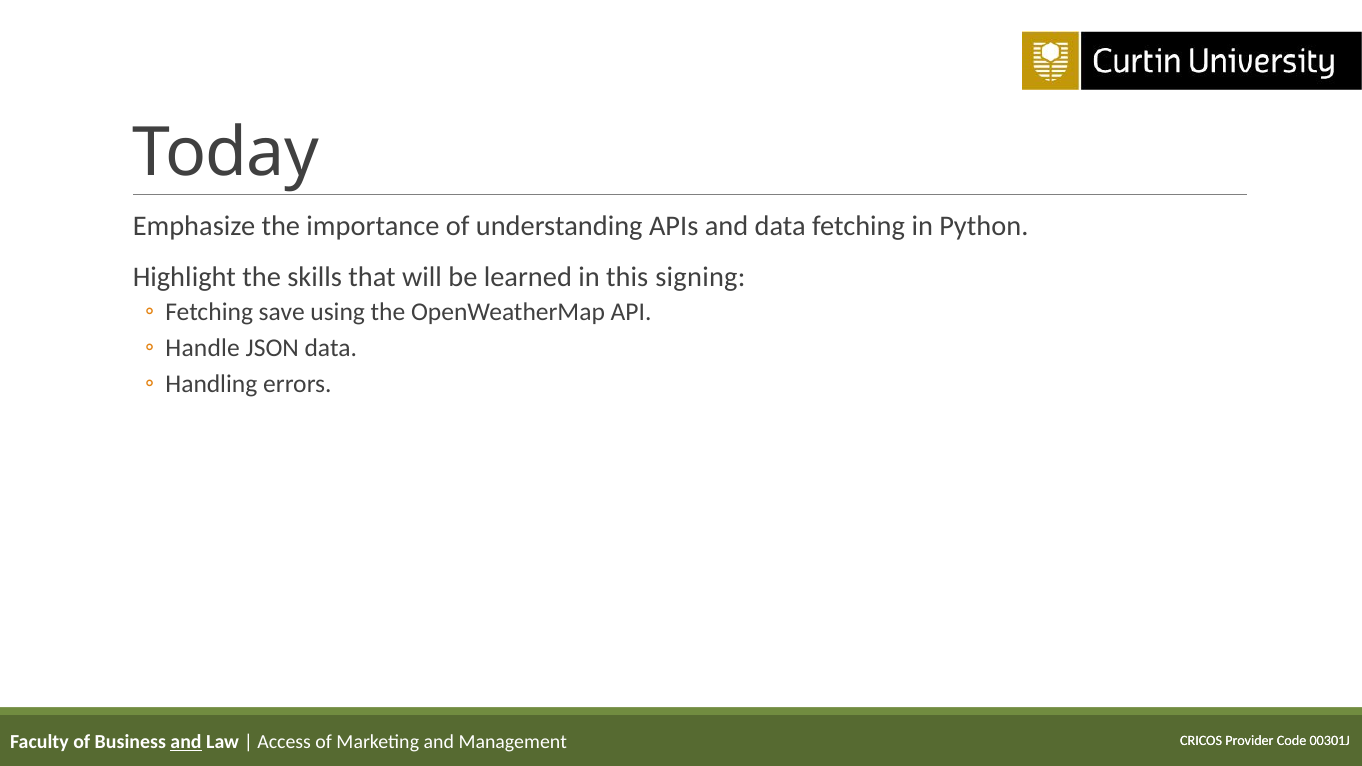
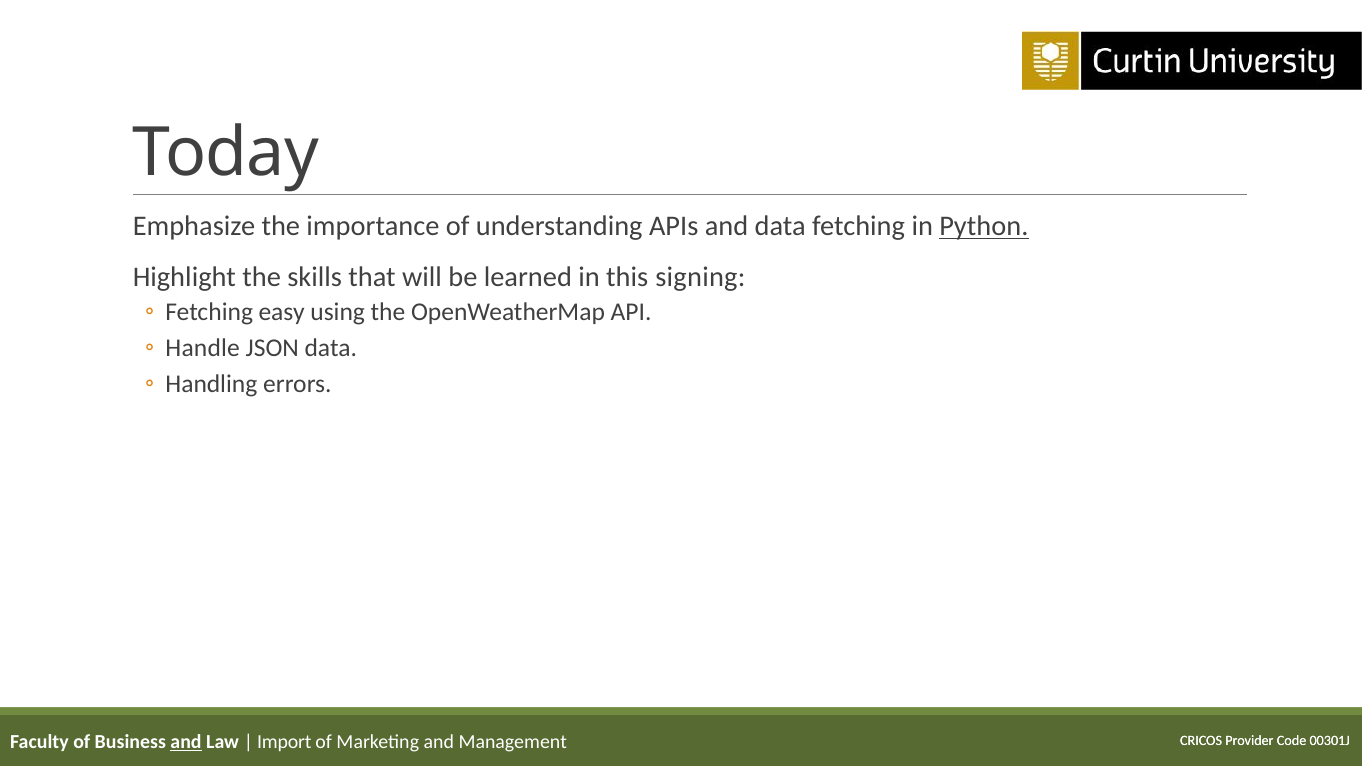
Python underline: none -> present
save: save -> easy
Access: Access -> Import
